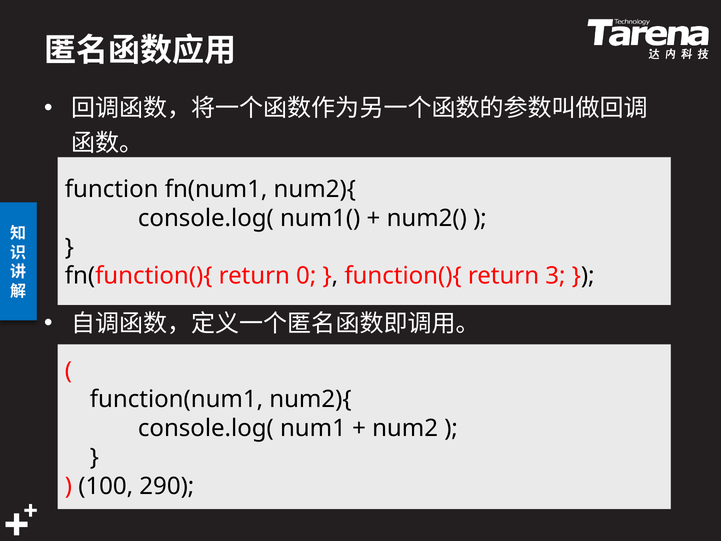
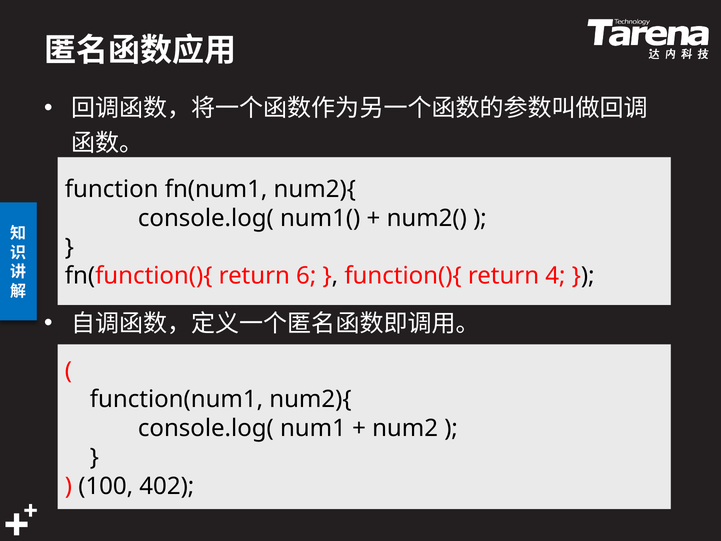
0: 0 -> 6
3: 3 -> 4
290: 290 -> 402
